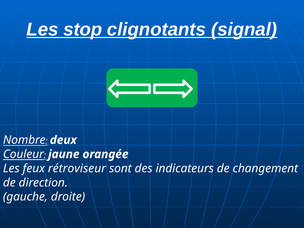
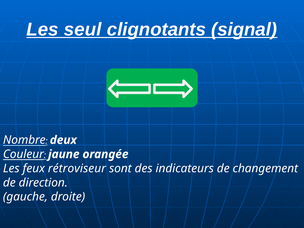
stop: stop -> seul
